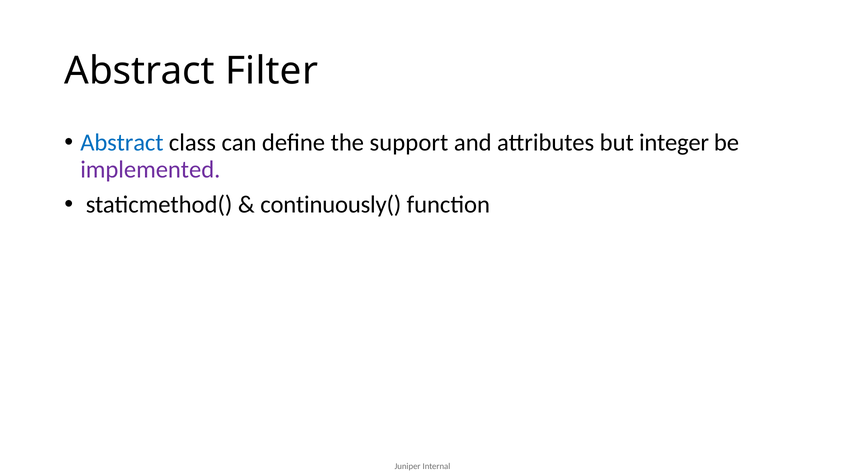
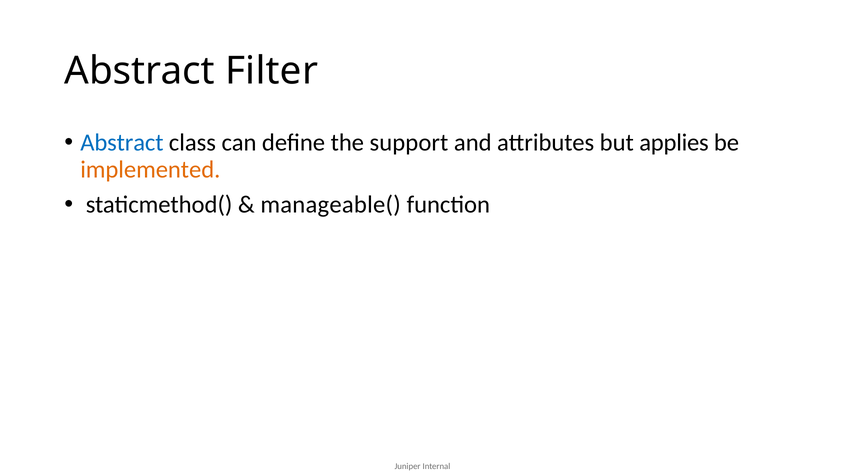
integer: integer -> applies
implemented colour: purple -> orange
continuously(: continuously( -> manageable(
